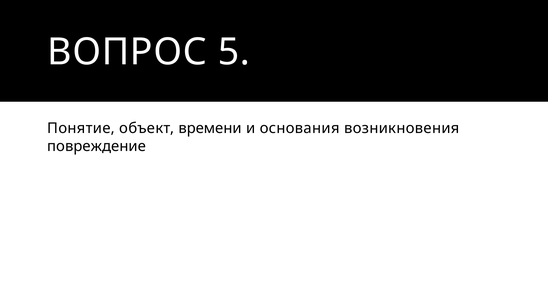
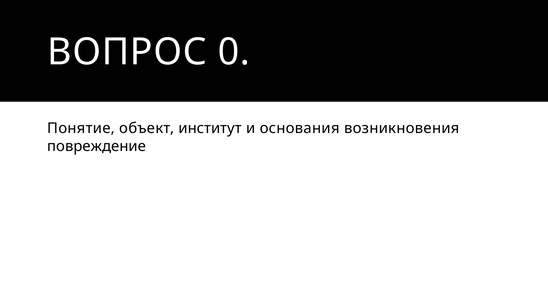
5: 5 -> 0
времени: времени -> институт
